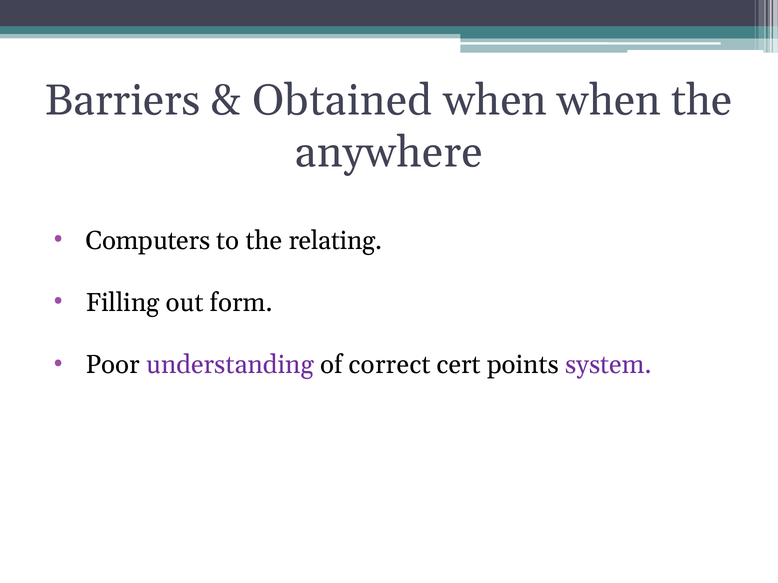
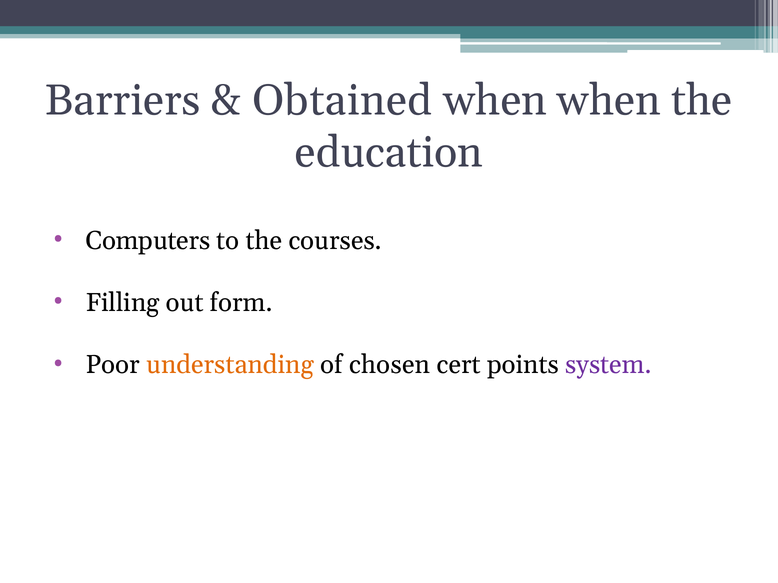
anywhere: anywhere -> education
relating: relating -> courses
understanding colour: purple -> orange
correct: correct -> chosen
